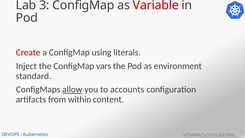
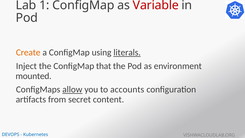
3: 3 -> 1
Create colour: red -> orange
literals underline: none -> present
vars: vars -> that
standard: standard -> mounted
within: within -> secret
